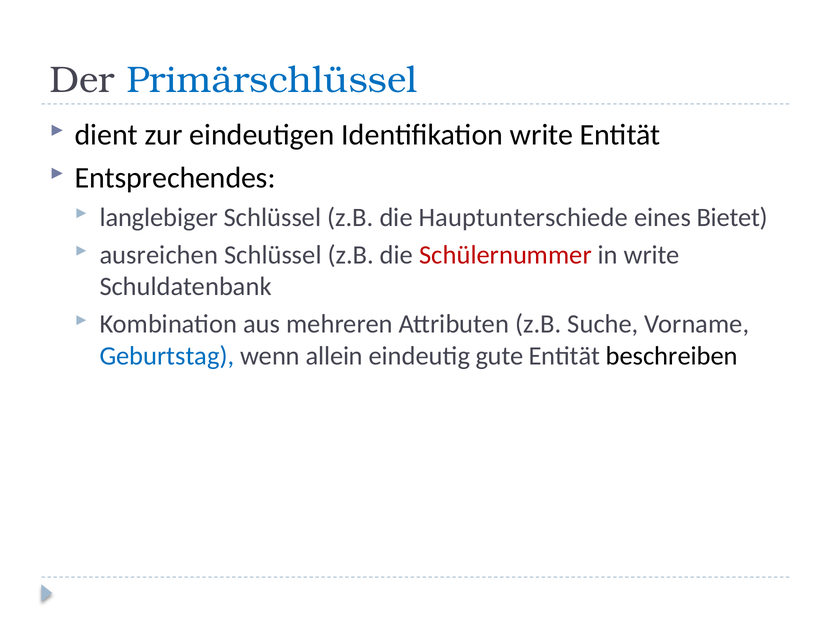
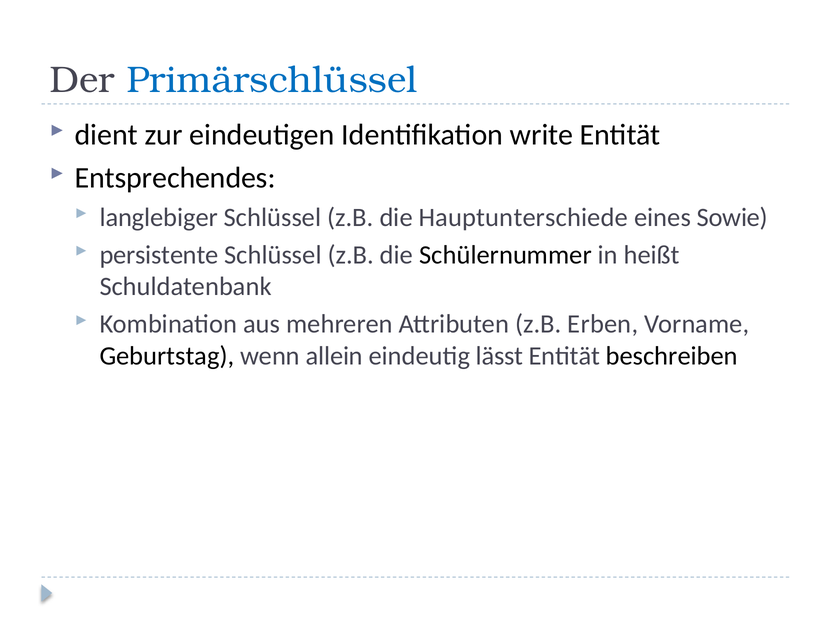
Bietet: Bietet -> Sowie
ausreichen: ausreichen -> persistente
Schülernummer colour: red -> black
in write: write -> heißt
Suche: Suche -> Erben
Geburtstag colour: blue -> black
gute: gute -> lässt
